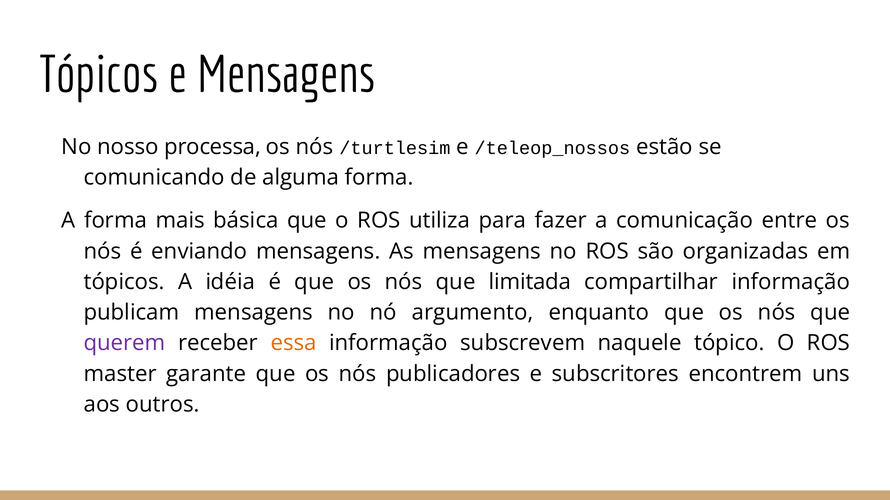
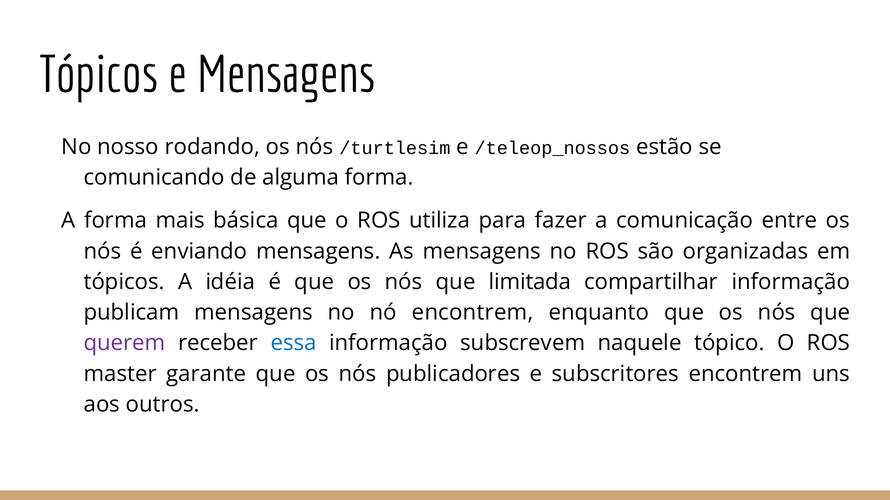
processa: processa -> rodando
nó argumento: argumento -> encontrem
essa colour: orange -> blue
